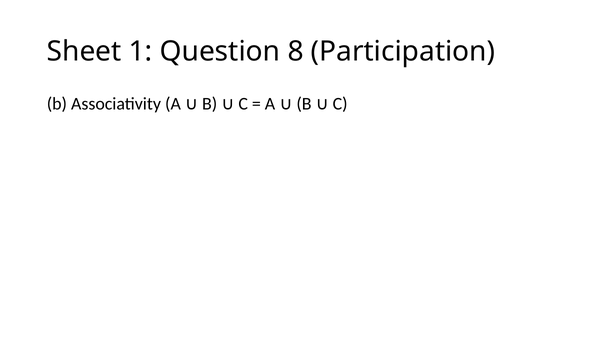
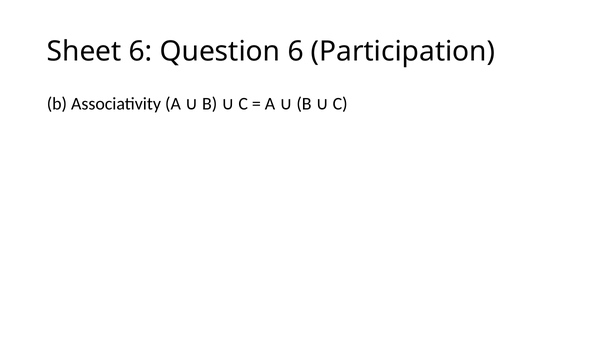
Sheet 1: 1 -> 6
Question 8: 8 -> 6
